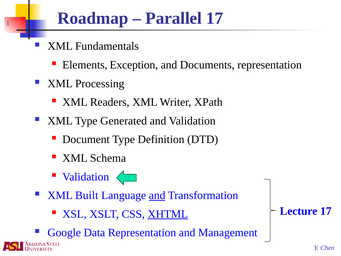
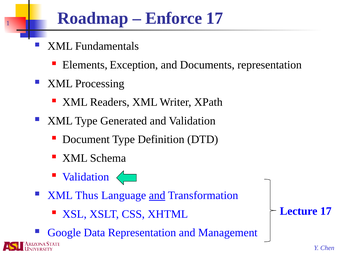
Parallel: Parallel -> Enforce
Built: Built -> Thus
XHTML underline: present -> none
